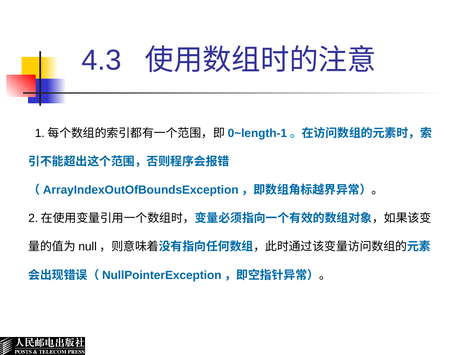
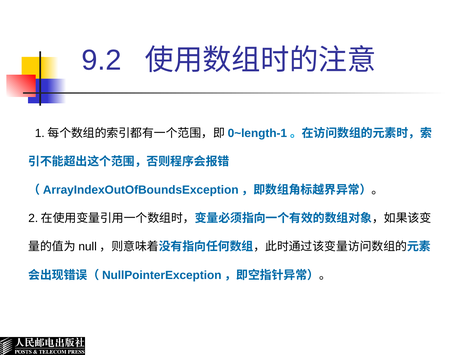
4.3: 4.3 -> 9.2
